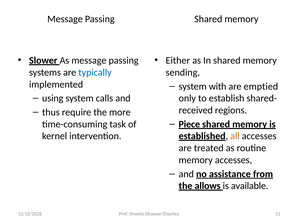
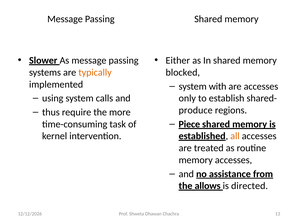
typically colour: blue -> orange
sending: sending -> blocked
are emptied: emptied -> accesses
received: received -> produce
available: available -> directed
